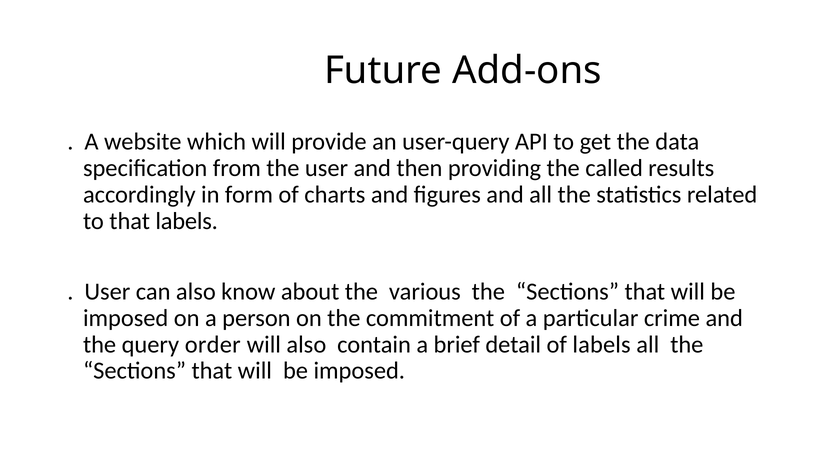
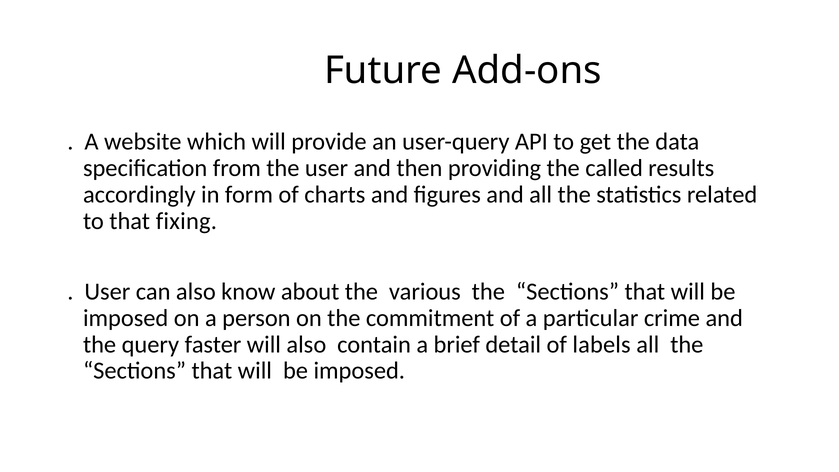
that labels: labels -> fixing
order: order -> faster
